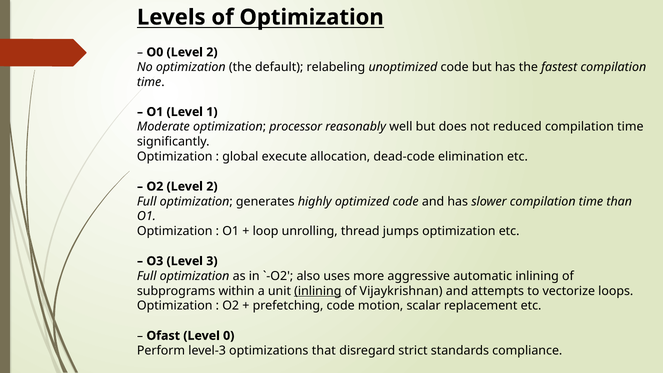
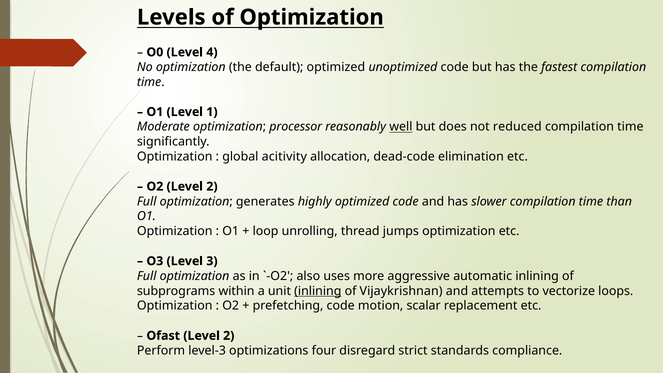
O0 Level 2: 2 -> 4
default relabeling: relabeling -> optimized
well underline: none -> present
execute: execute -> acitivity
Ofast Level 0: 0 -> 2
that: that -> four
